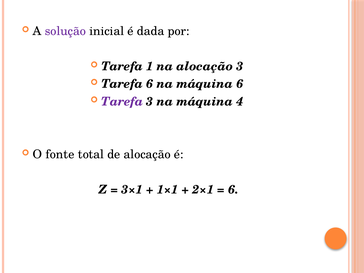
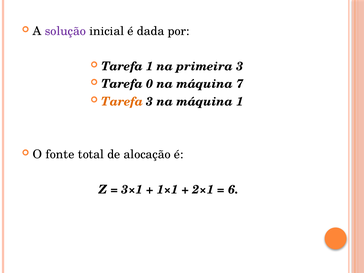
na alocação: alocação -> primeira
Tarefa 6: 6 -> 0
máquina 6: 6 -> 7
Tarefa at (122, 102) colour: purple -> orange
máquina 4: 4 -> 1
